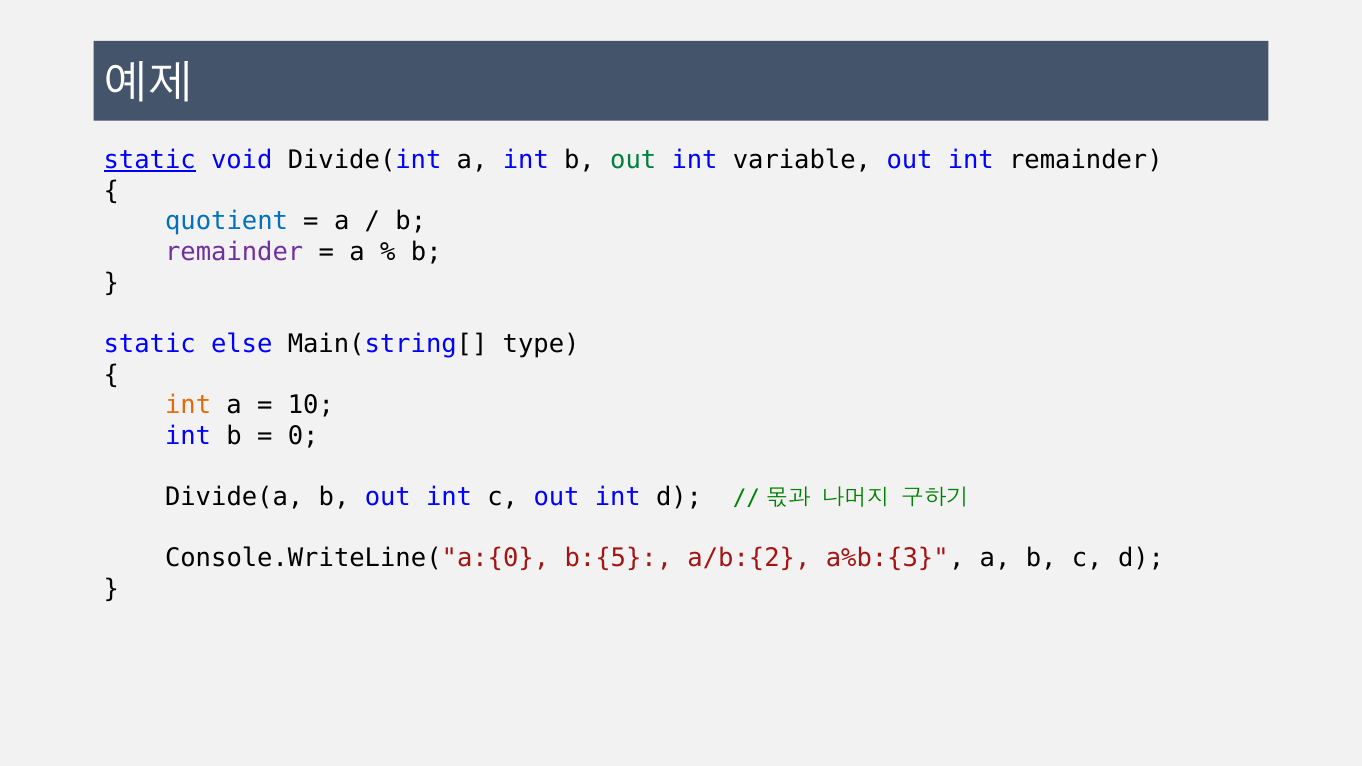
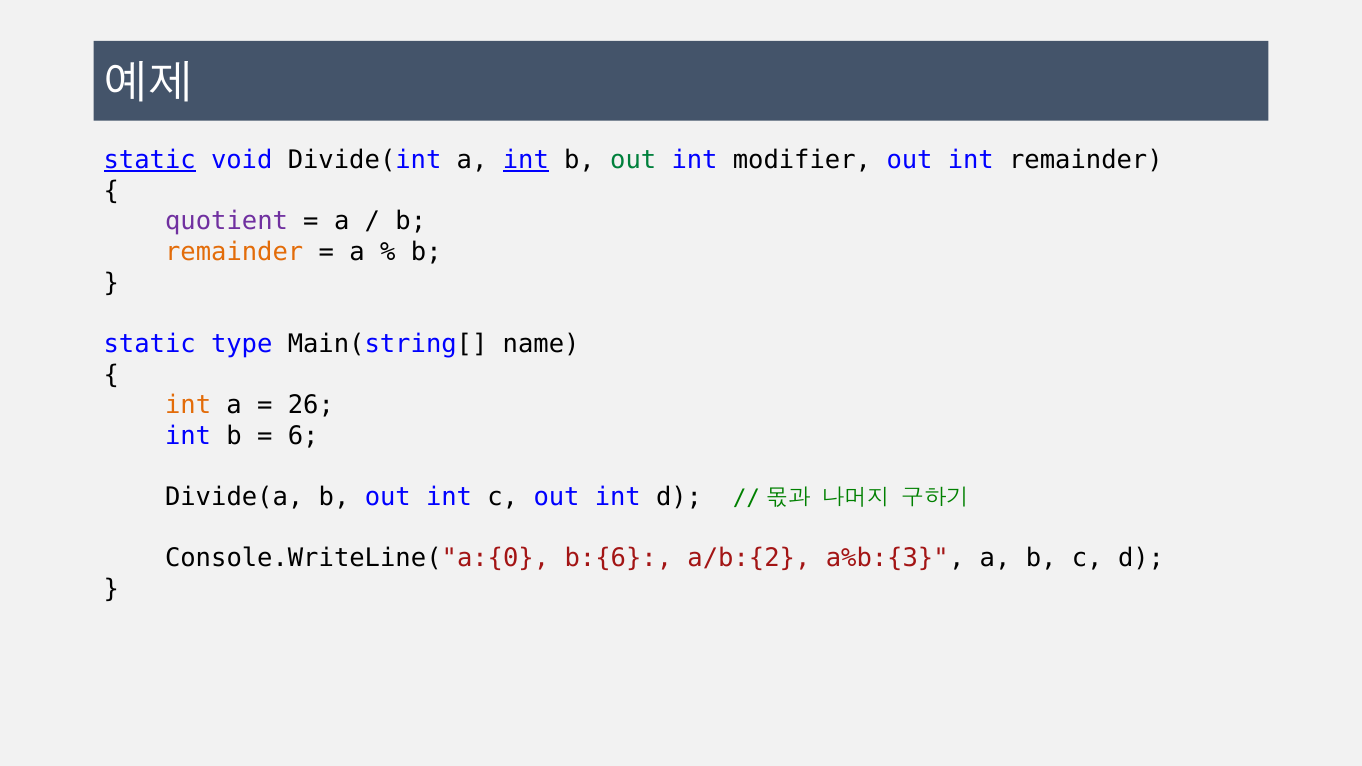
int at (526, 160) underline: none -> present
variable: variable -> modifier
quotient colour: blue -> purple
remainder at (234, 252) colour: purple -> orange
else: else -> type
type: type -> name
10: 10 -> 26
0: 0 -> 6
b:{5: b:{5 -> b:{6
